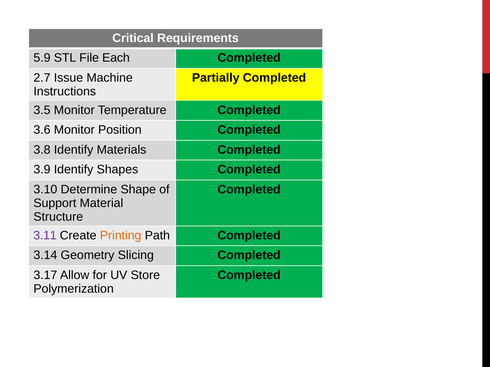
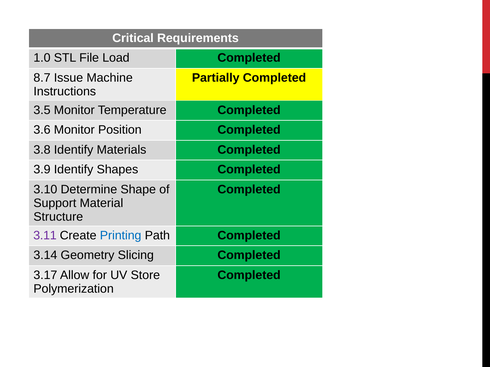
5.9: 5.9 -> 1.0
Each: Each -> Load
2.7: 2.7 -> 8.7
Printing colour: orange -> blue
